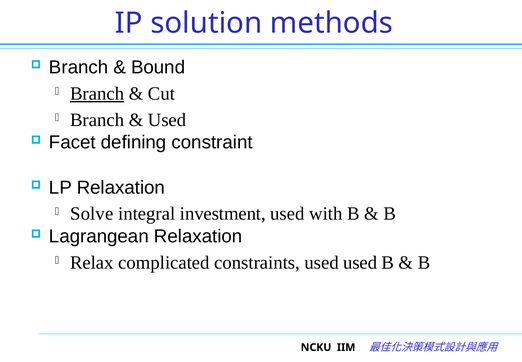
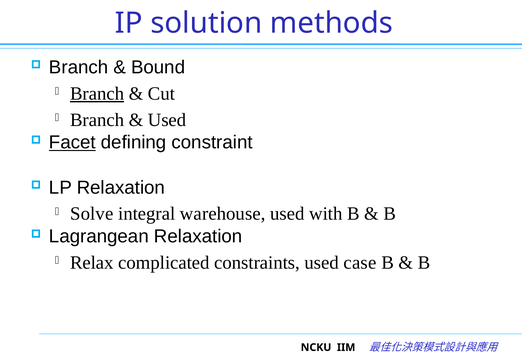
Facet underline: none -> present
investment: investment -> warehouse
used used: used -> case
